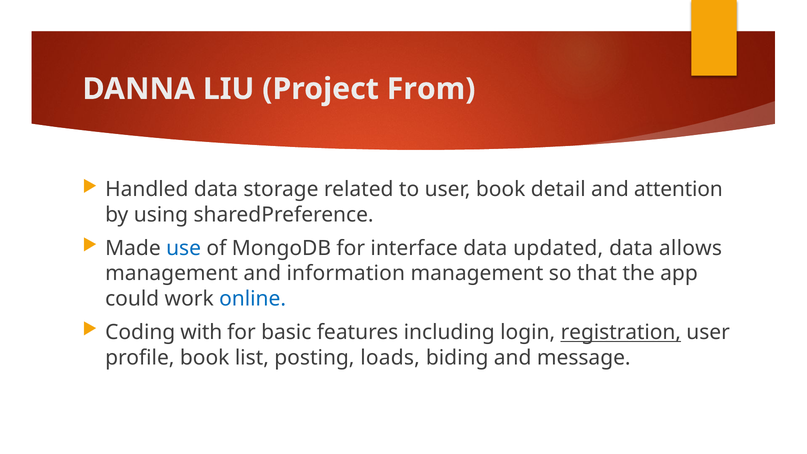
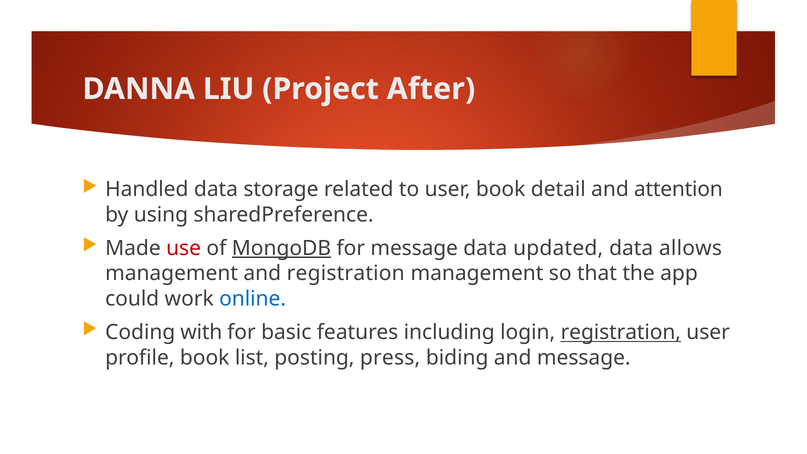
From: From -> After
use colour: blue -> red
MongoDB underline: none -> present
for interface: interface -> message
and information: information -> registration
loads: loads -> press
